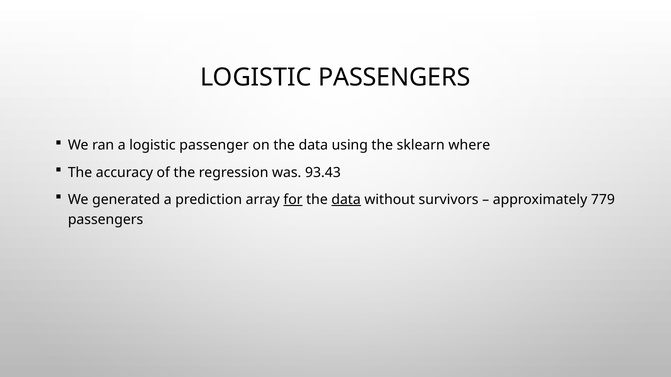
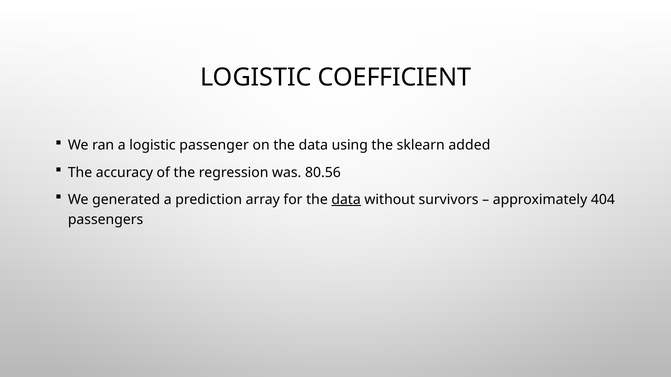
LOGISTIC PASSENGERS: PASSENGERS -> COEFFICIENT
where: where -> added
93.43: 93.43 -> 80.56
for underline: present -> none
779: 779 -> 404
